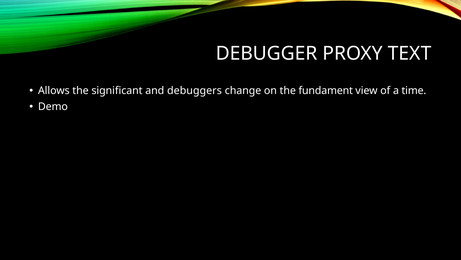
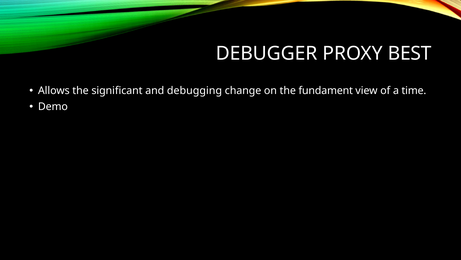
TEXT: TEXT -> BEST
debuggers: debuggers -> debugging
